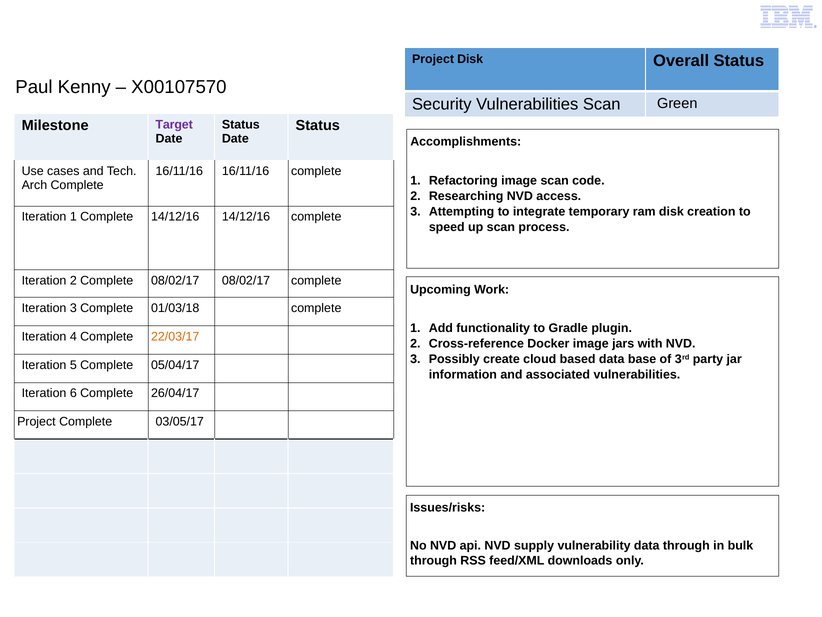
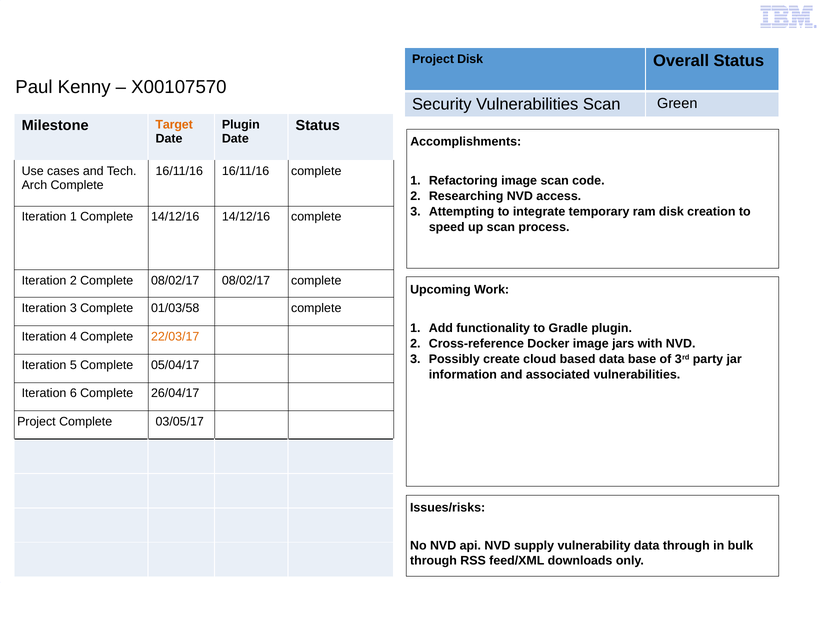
Status at (241, 124): Status -> Plugin
Target colour: purple -> orange
01/03/18: 01/03/18 -> 01/03/58
